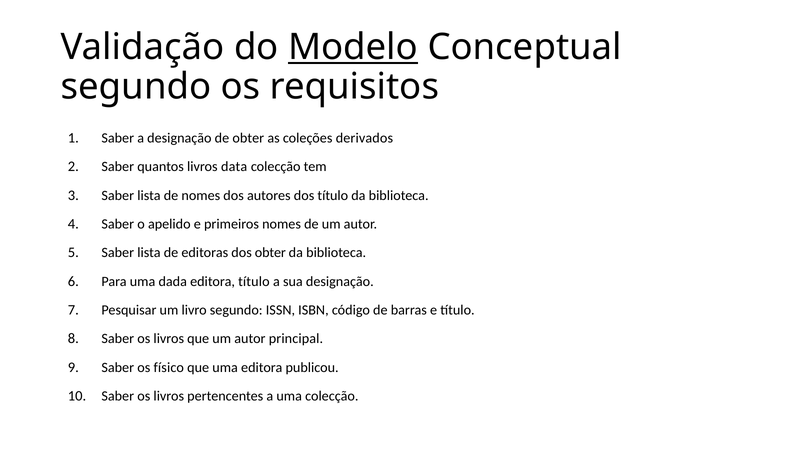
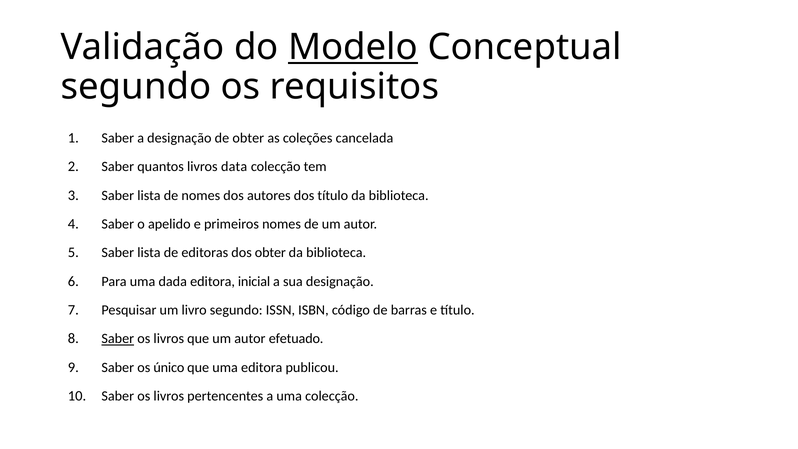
derivados: derivados -> cancelada
editora título: título -> inicial
Saber at (118, 339) underline: none -> present
principal: principal -> efetuado
físico: físico -> único
